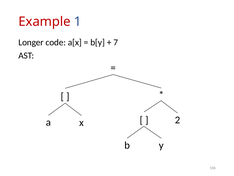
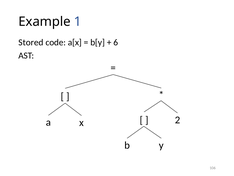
Example colour: red -> black
Longer: Longer -> Stored
7: 7 -> 6
